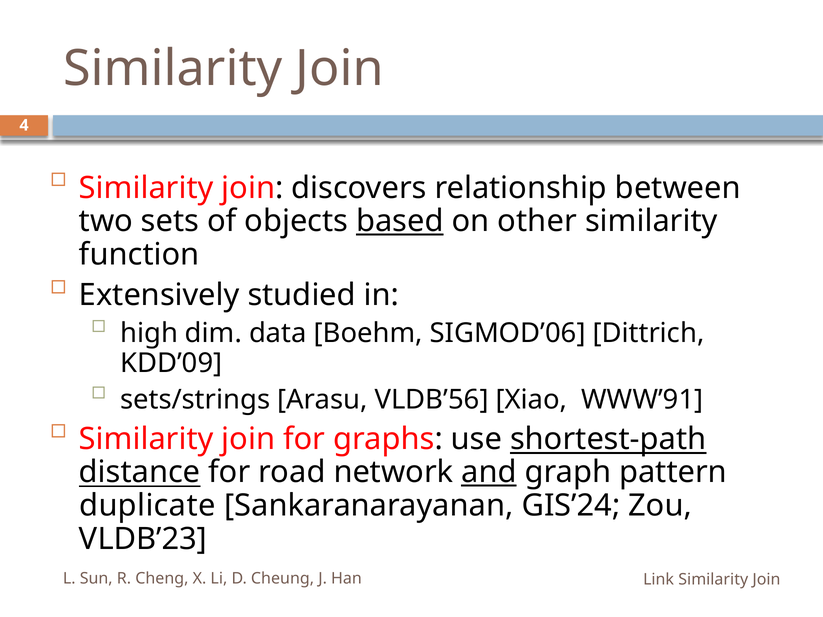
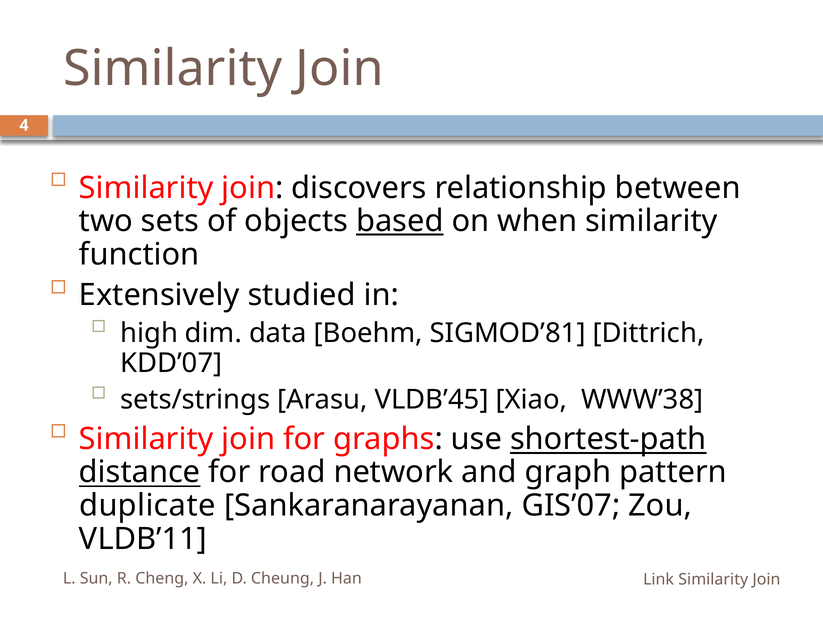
other: other -> when
SIGMOD’06: SIGMOD’06 -> SIGMOD’81
KDD’09: KDD’09 -> KDD’07
VLDB’56: VLDB’56 -> VLDB’45
WWW’91: WWW’91 -> WWW’38
and underline: present -> none
GIS’24: GIS’24 -> GIS’07
VLDB’23: VLDB’23 -> VLDB’11
